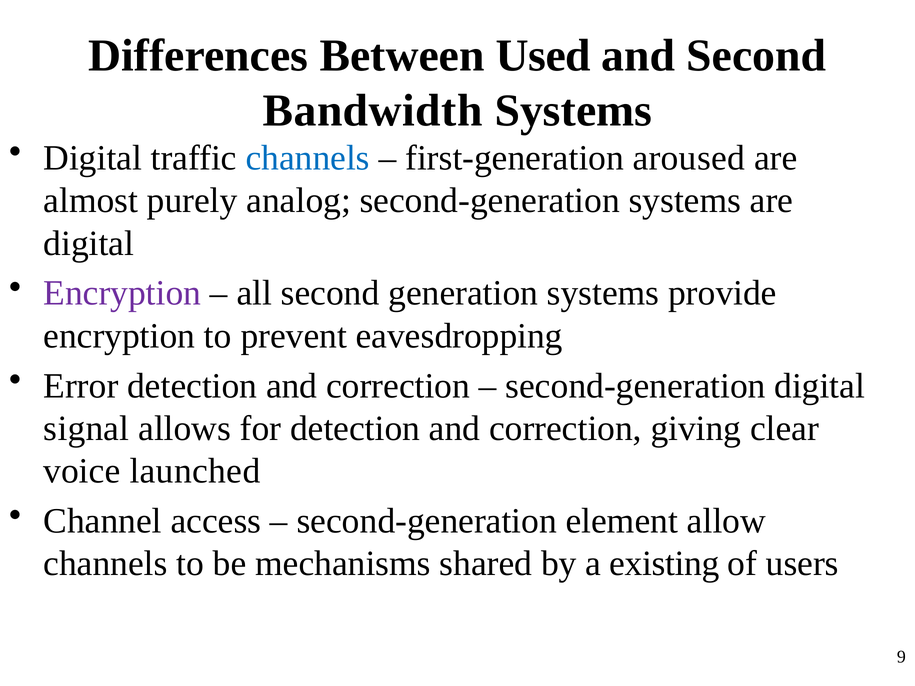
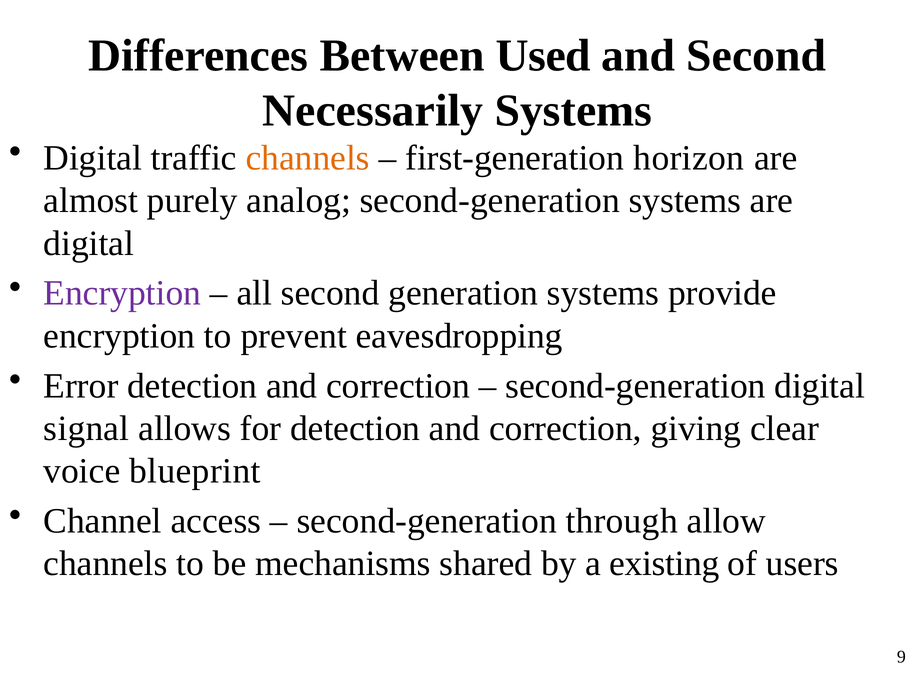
Bandwidth: Bandwidth -> Necessarily
channels at (308, 158) colour: blue -> orange
aroused: aroused -> horizon
launched: launched -> blueprint
element: element -> through
